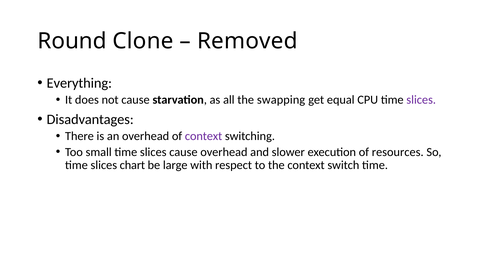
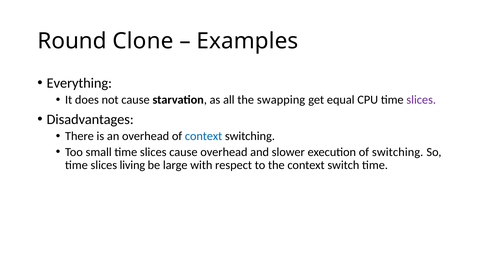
Removed: Removed -> Examples
context at (204, 136) colour: purple -> blue
of resources: resources -> switching
chart: chart -> living
